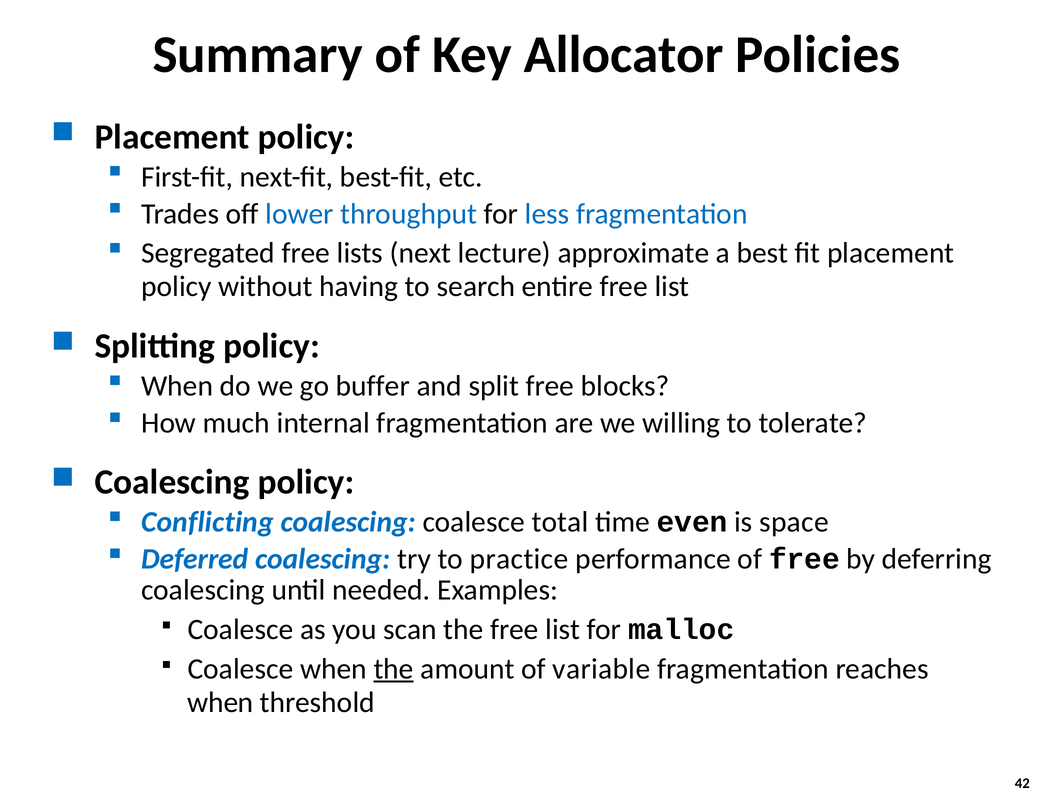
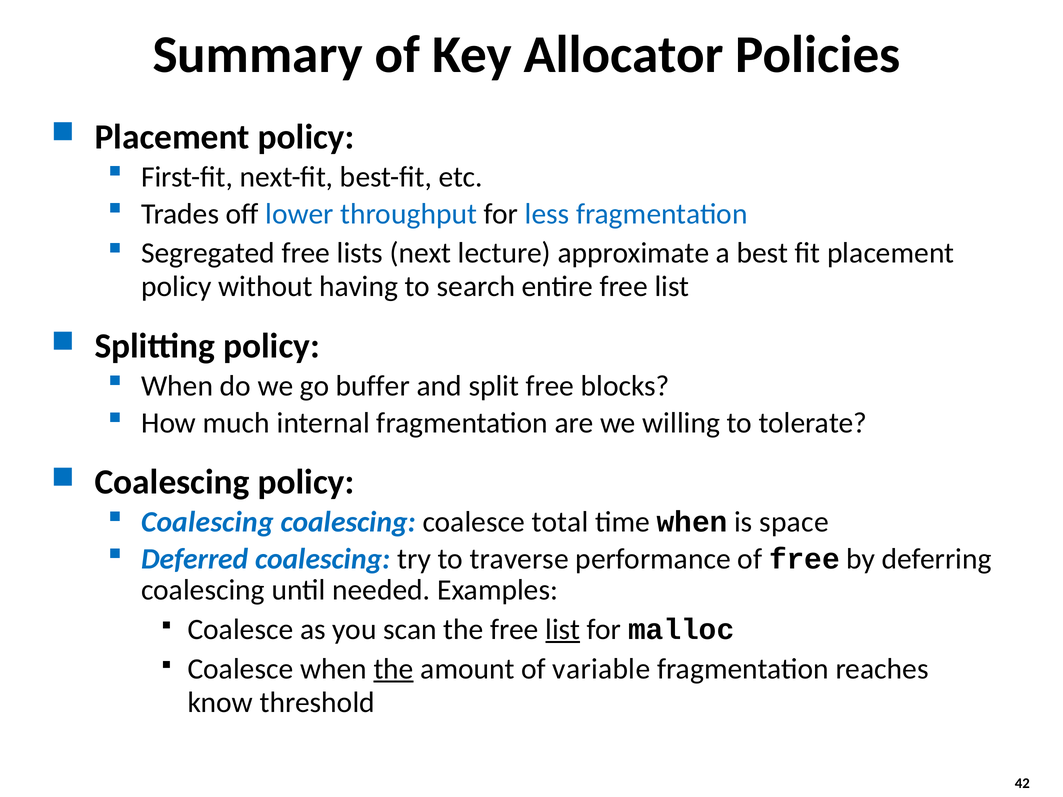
Conflicting at (207, 522): Conflicting -> Coalescing
time even: even -> when
practice: practice -> traverse
list at (563, 630) underline: none -> present
when at (220, 703): when -> know
